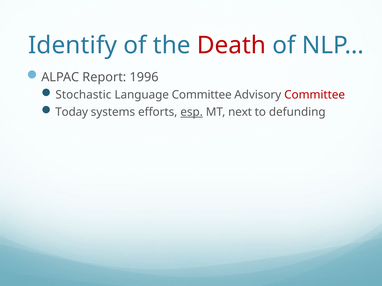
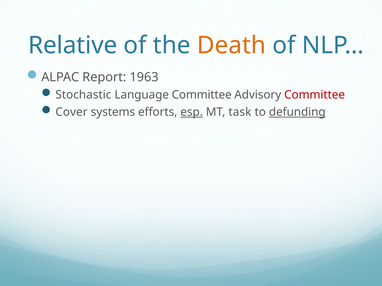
Identify: Identify -> Relative
Death colour: red -> orange
1996: 1996 -> 1963
Today: Today -> Cover
next: next -> task
defunding underline: none -> present
